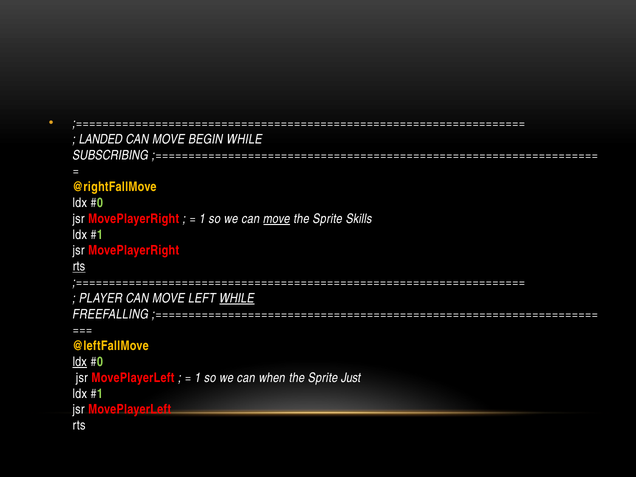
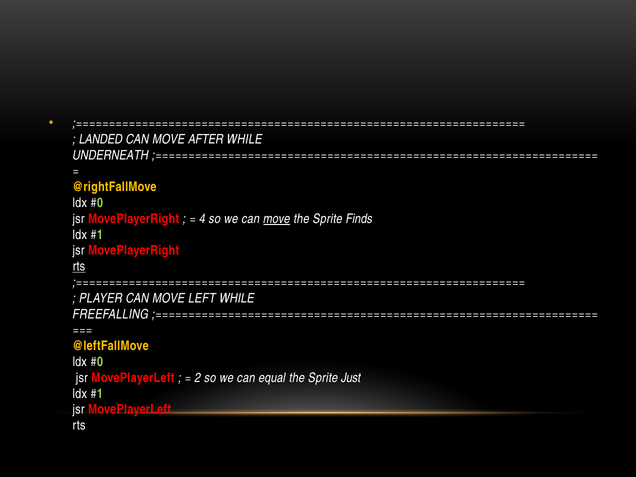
BEGIN: BEGIN -> AFTER
SUBSCRIBING: SUBSCRIBING -> UNDERNEATH
1 at (202, 219): 1 -> 4
Skills: Skills -> Finds
WHILE at (237, 298) underline: present -> none
ldx at (80, 362) underline: present -> none
1 at (198, 378): 1 -> 2
when: when -> equal
